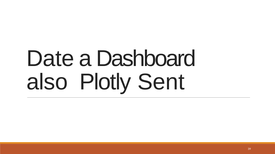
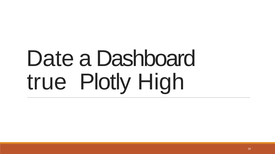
also: also -> true
Sent: Sent -> High
